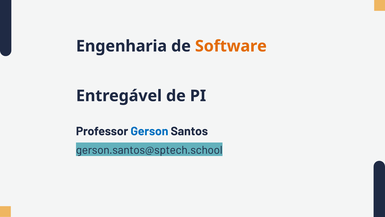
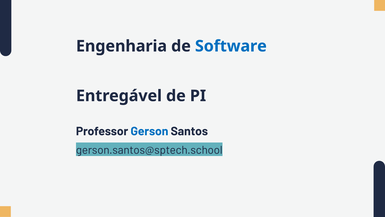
Software colour: orange -> blue
